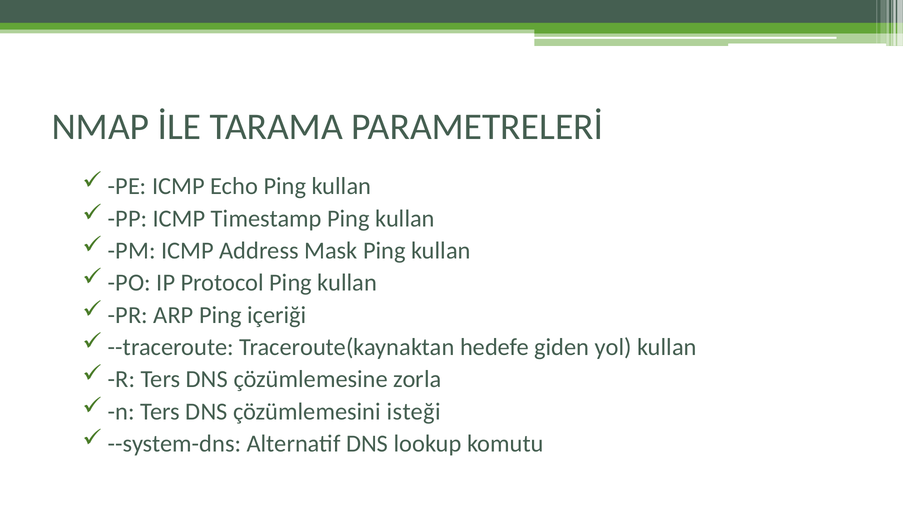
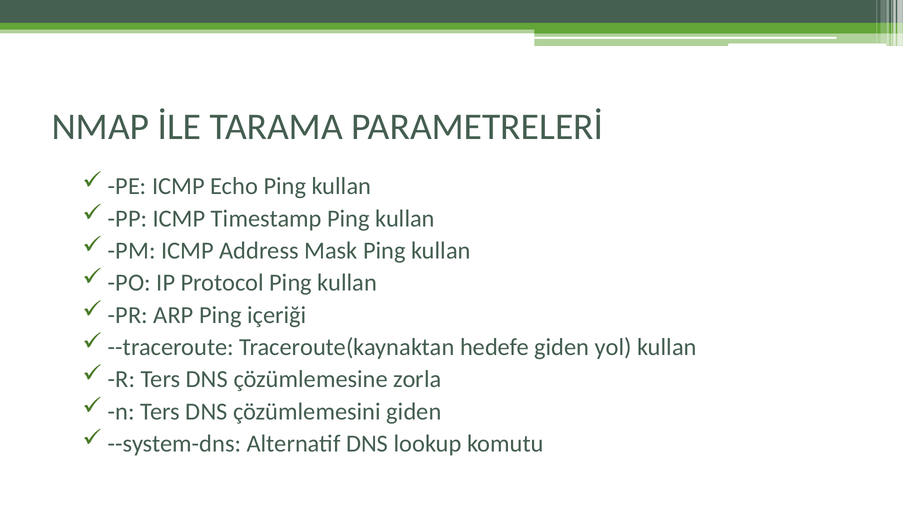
çözümlemesini isteği: isteği -> giden
